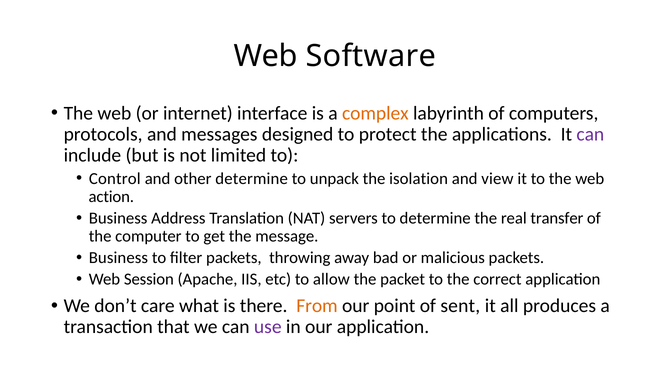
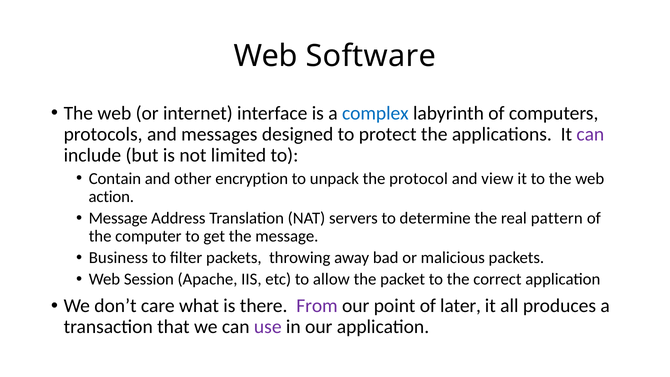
complex colour: orange -> blue
Control: Control -> Contain
other determine: determine -> encryption
isolation: isolation -> protocol
Business at (118, 218): Business -> Message
transfer: transfer -> pattern
From colour: orange -> purple
sent: sent -> later
